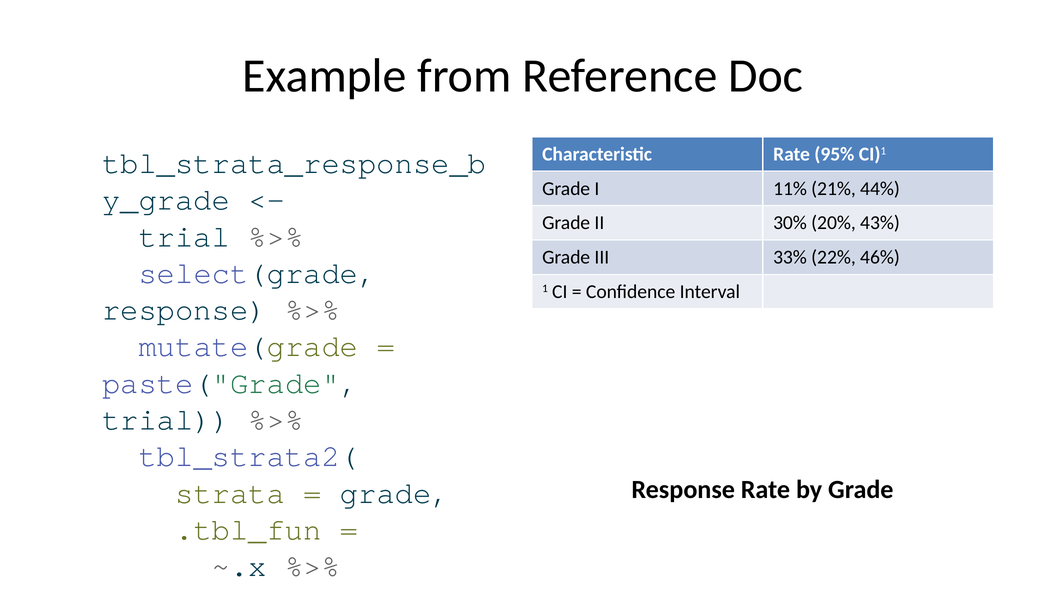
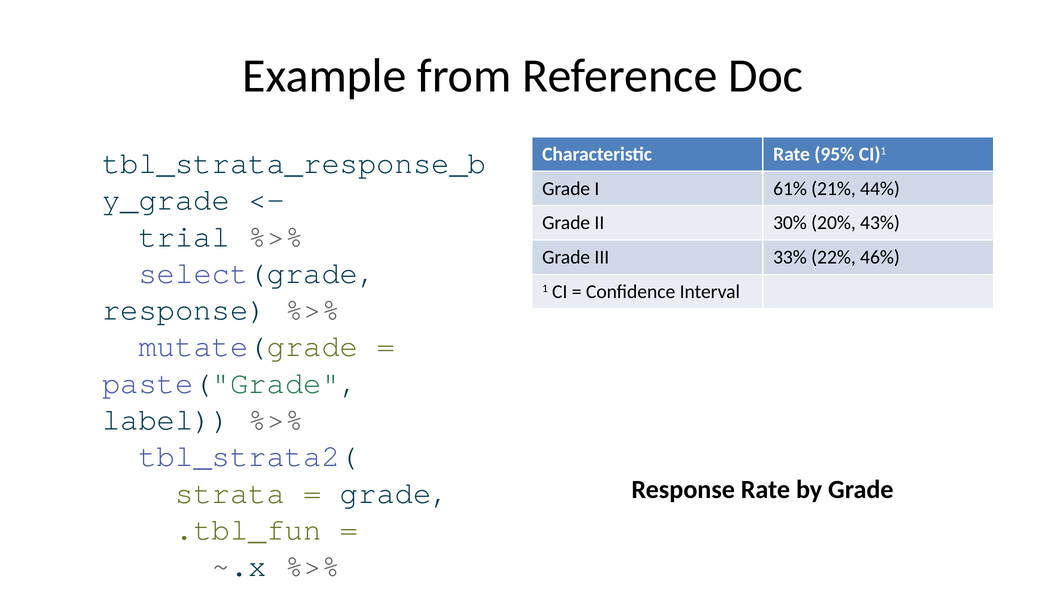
11%: 11% -> 61%
trial at (166, 419): trial -> label
